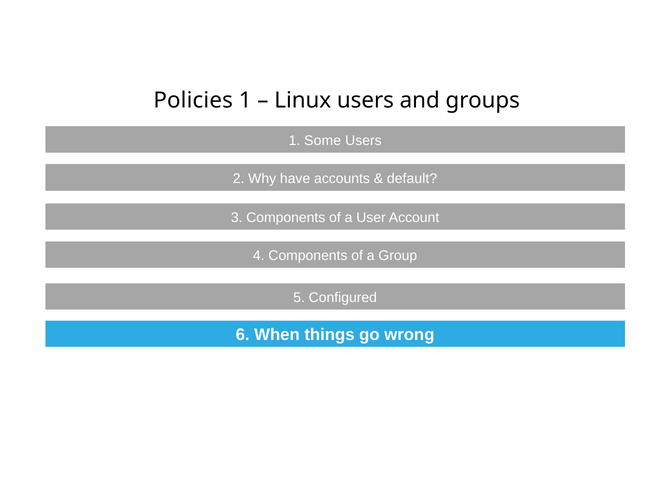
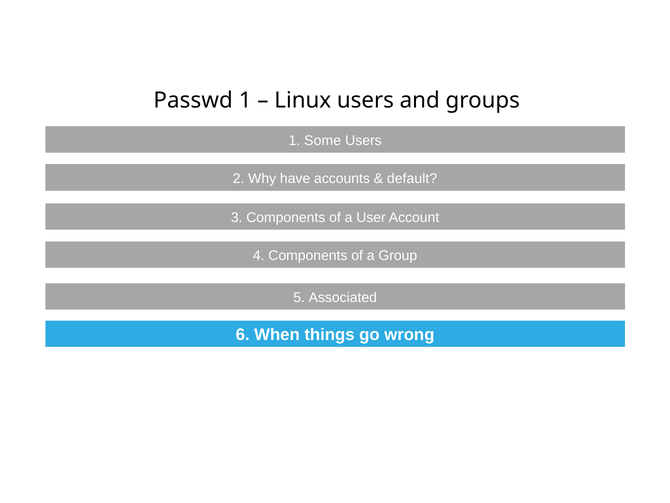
Policies: Policies -> Passwd
Configured: Configured -> Associated
